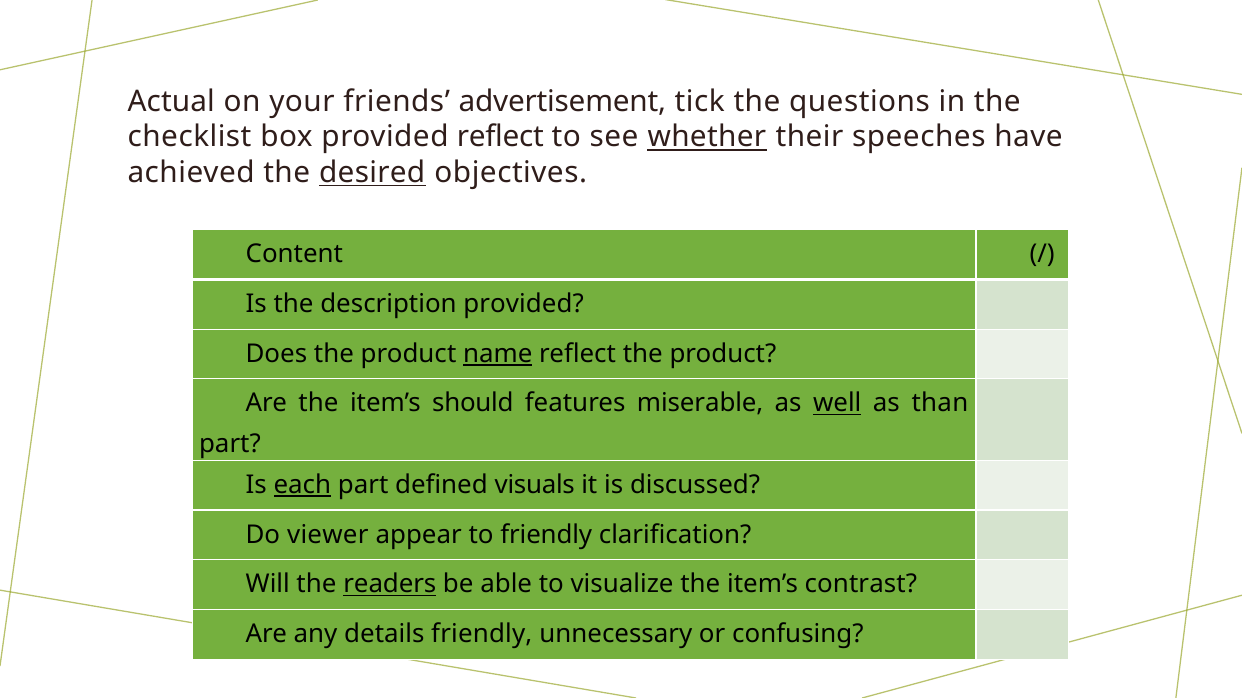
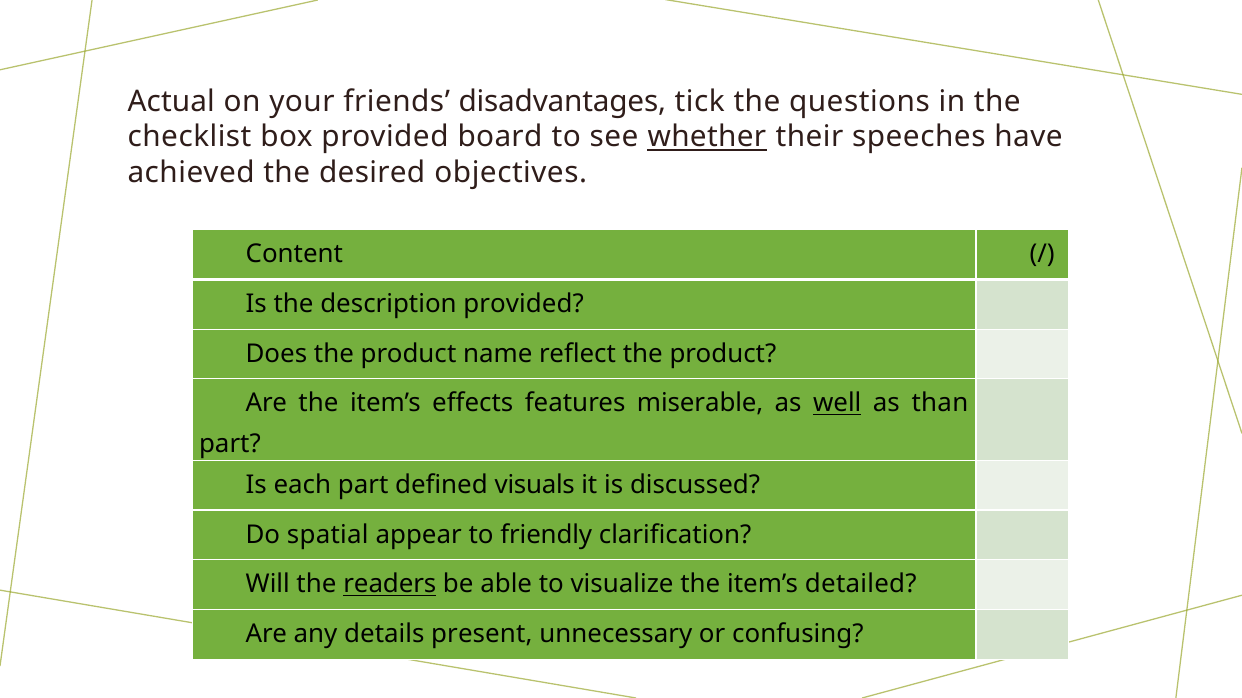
advertisement: advertisement -> disadvantages
provided reflect: reflect -> board
desired underline: present -> none
name underline: present -> none
should: should -> effects
each underline: present -> none
viewer: viewer -> spatial
contrast: contrast -> detailed
details friendly: friendly -> present
